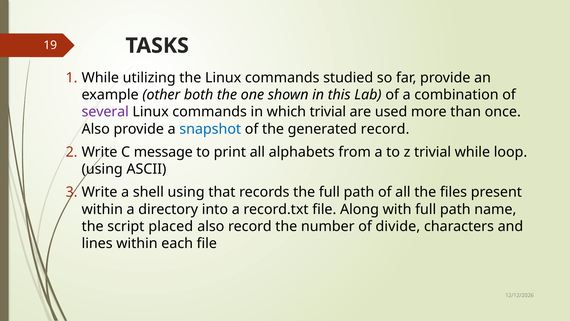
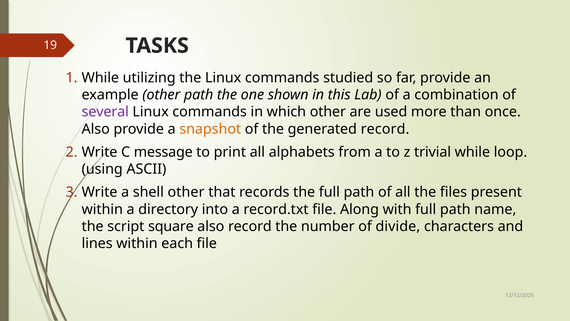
other both: both -> path
which trivial: trivial -> other
snapshot colour: blue -> orange
shell using: using -> other
placed: placed -> square
